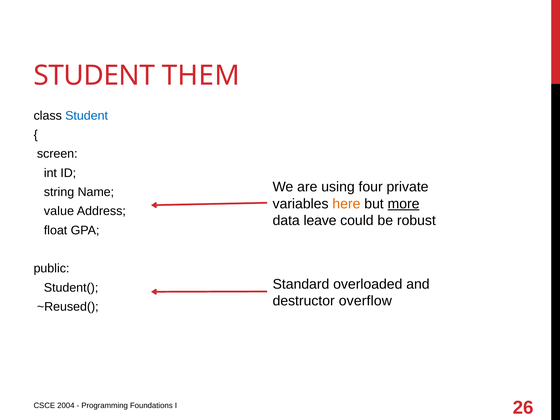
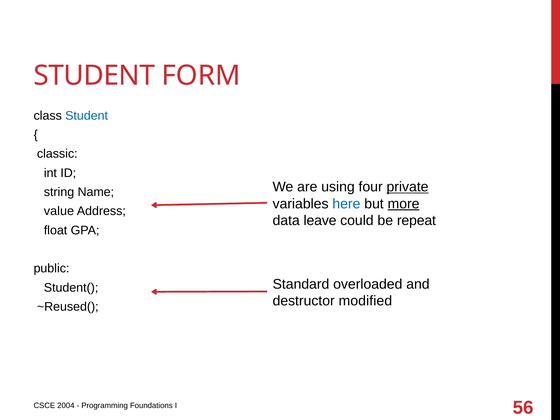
THEM: THEM -> FORM
screen: screen -> classic
private underline: none -> present
here colour: orange -> blue
robust: robust -> repeat
overflow: overflow -> modified
26: 26 -> 56
